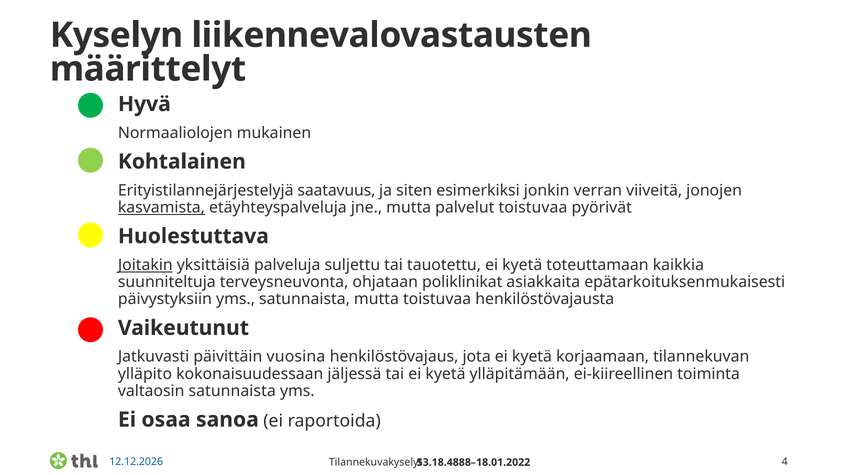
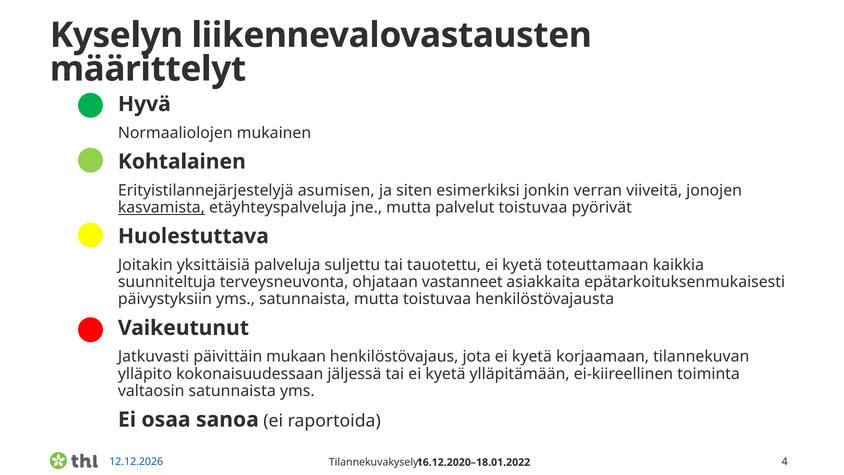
saatavuus: saatavuus -> asumisen
Joitakin underline: present -> none
poliklinikat: poliklinikat -> vastanneet
vuosina: vuosina -> mukaan
53.18.4888–18.01.2022: 53.18.4888–18.01.2022 -> 16.12.2020–18.01.2022
